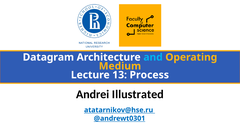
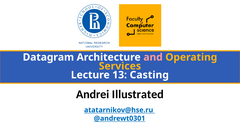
and colour: light blue -> pink
Medium: Medium -> Services
Process: Process -> Casting
